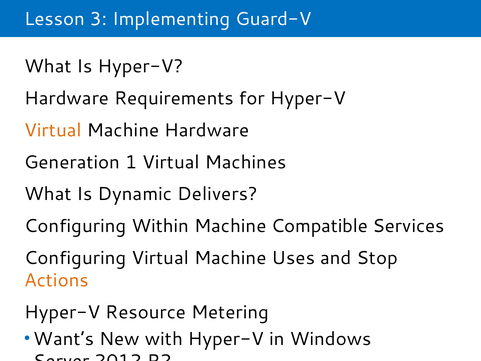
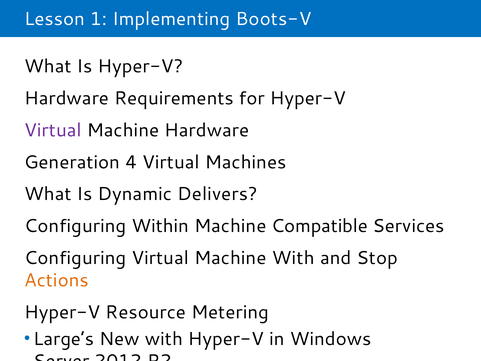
3: 3 -> 1
Guard-V: Guard-V -> Boots-V
Virtual at (53, 130) colour: orange -> purple
1: 1 -> 4
Machine Uses: Uses -> With
Want’s: Want’s -> Large’s
